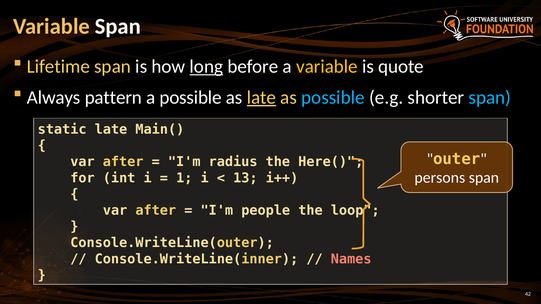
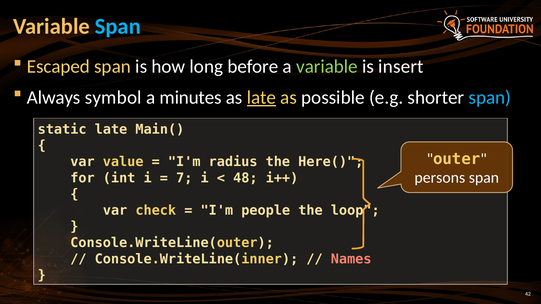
Span at (118, 26) colour: white -> light blue
Lifetime: Lifetime -> Escaped
long underline: present -> none
variable at (327, 67) colour: yellow -> light green
quote: quote -> insert
pattern: pattern -> symbol
a possible: possible -> minutes
possible at (333, 98) colour: light blue -> white
after at (123, 162): after -> value
1: 1 -> 7
13: 13 -> 48
after at (156, 211): after -> check
